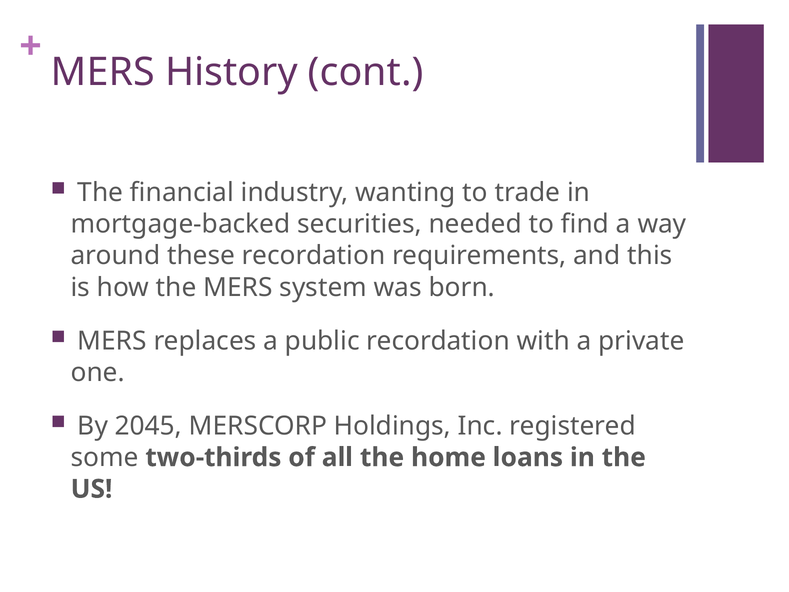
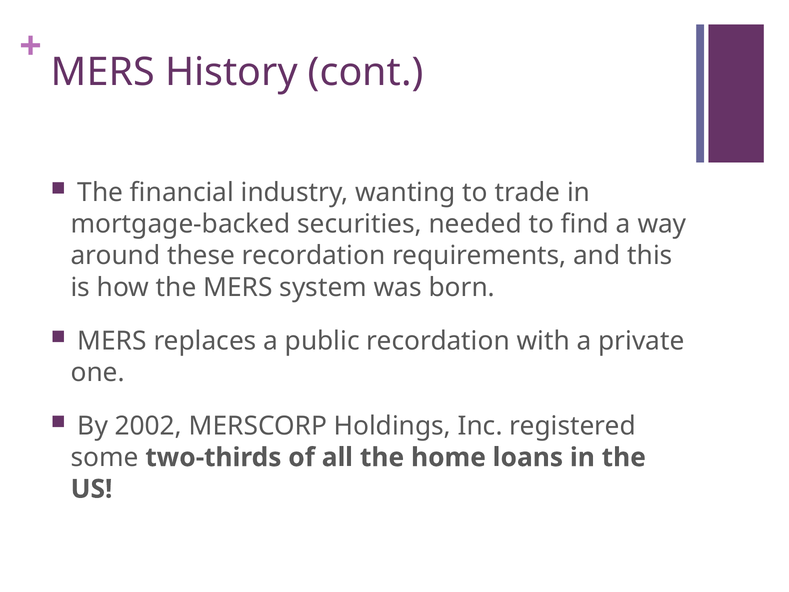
2045: 2045 -> 2002
